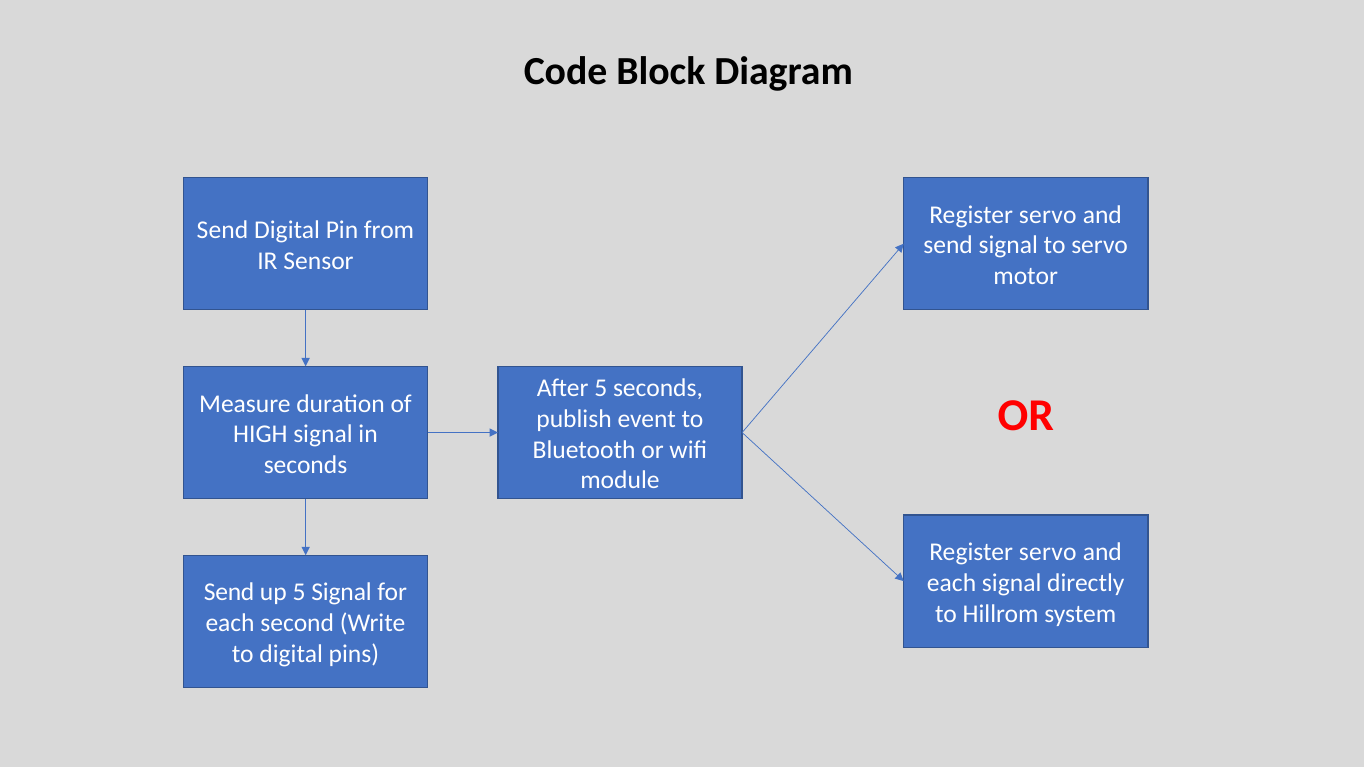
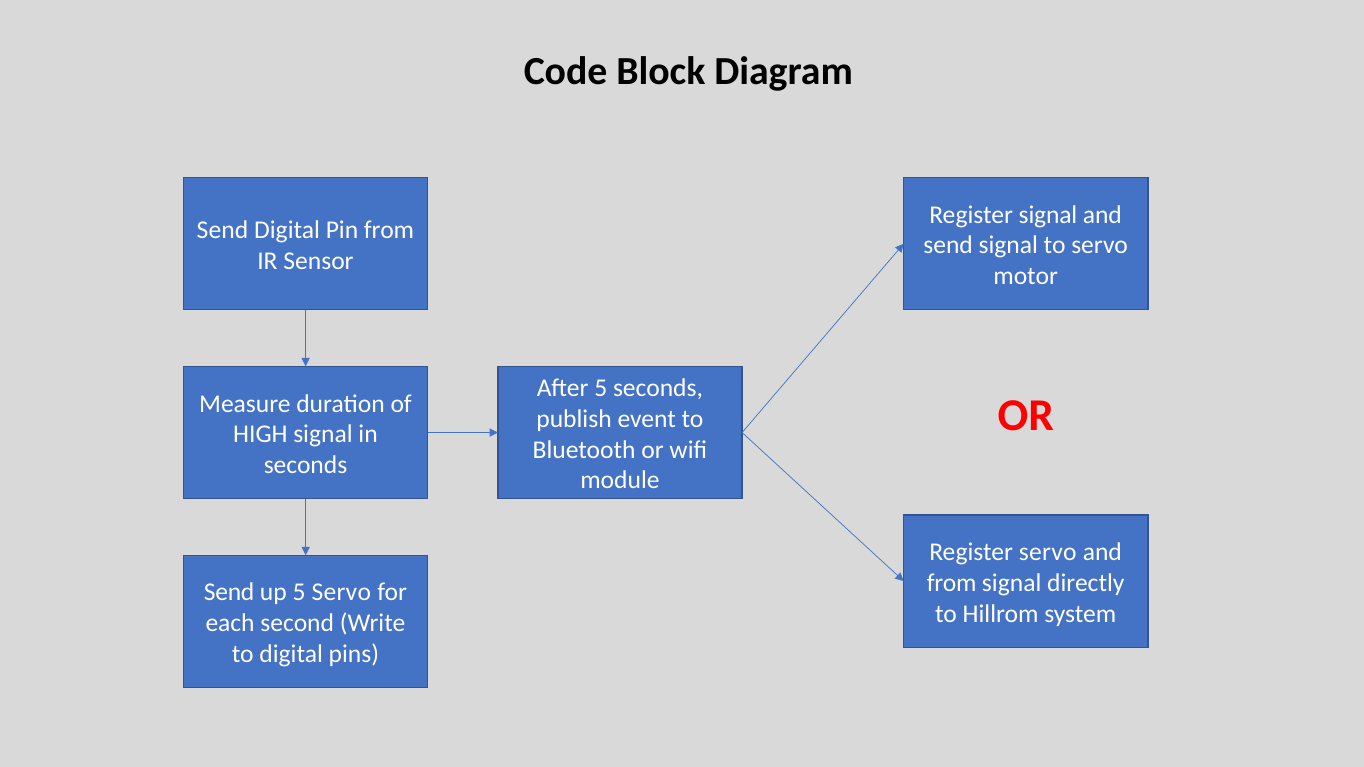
servo at (1048, 215): servo -> signal
each at (952, 583): each -> from
5 Signal: Signal -> Servo
